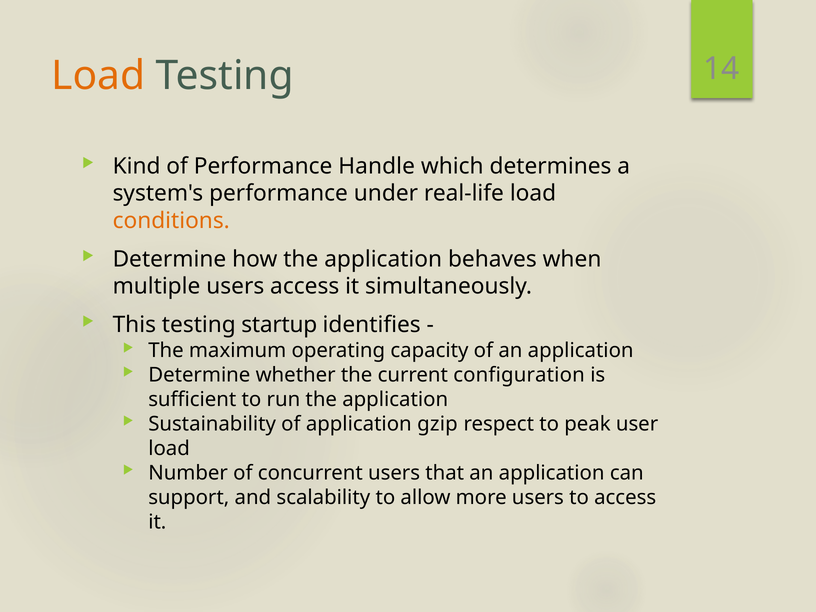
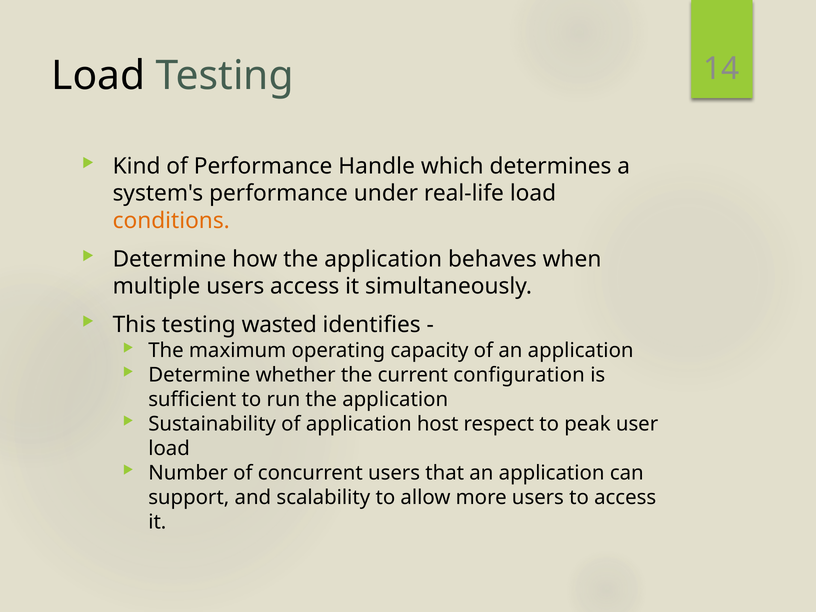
Load at (98, 76) colour: orange -> black
startup: startup -> wasted
gzip: gzip -> host
